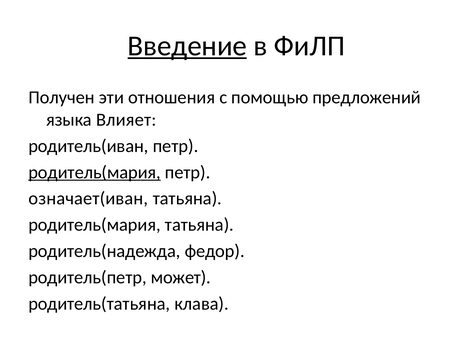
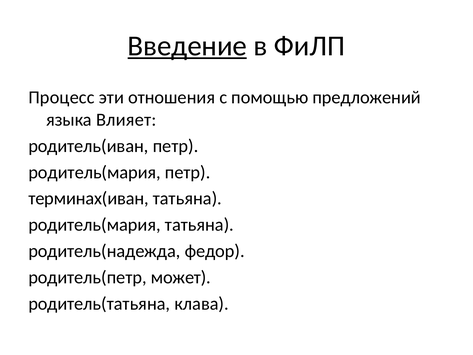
Получен: Получен -> Процесс
родитель(мария at (95, 172) underline: present -> none
означает(иван: означает(иван -> терминах(иван
